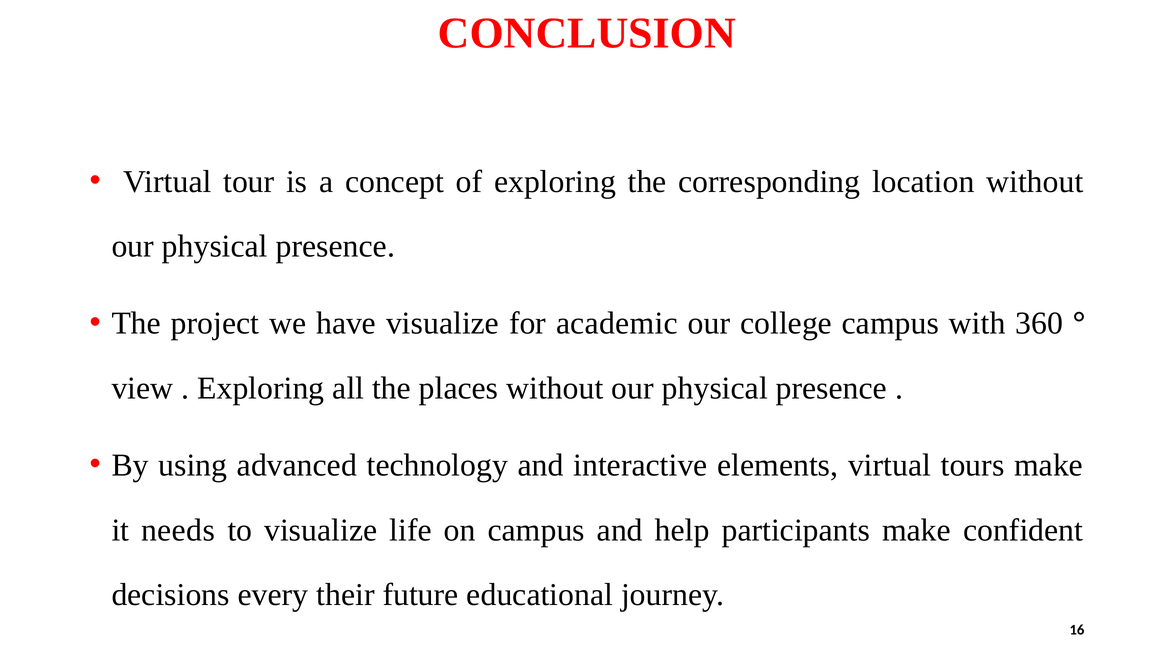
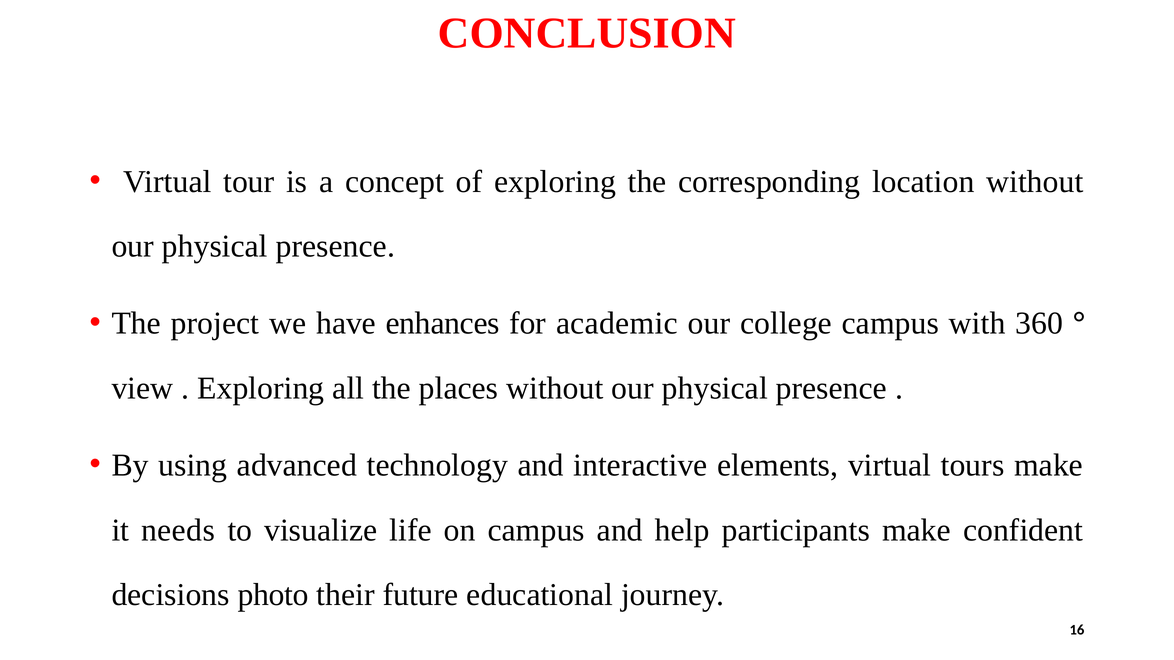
have visualize: visualize -> enhances
every: every -> photo
